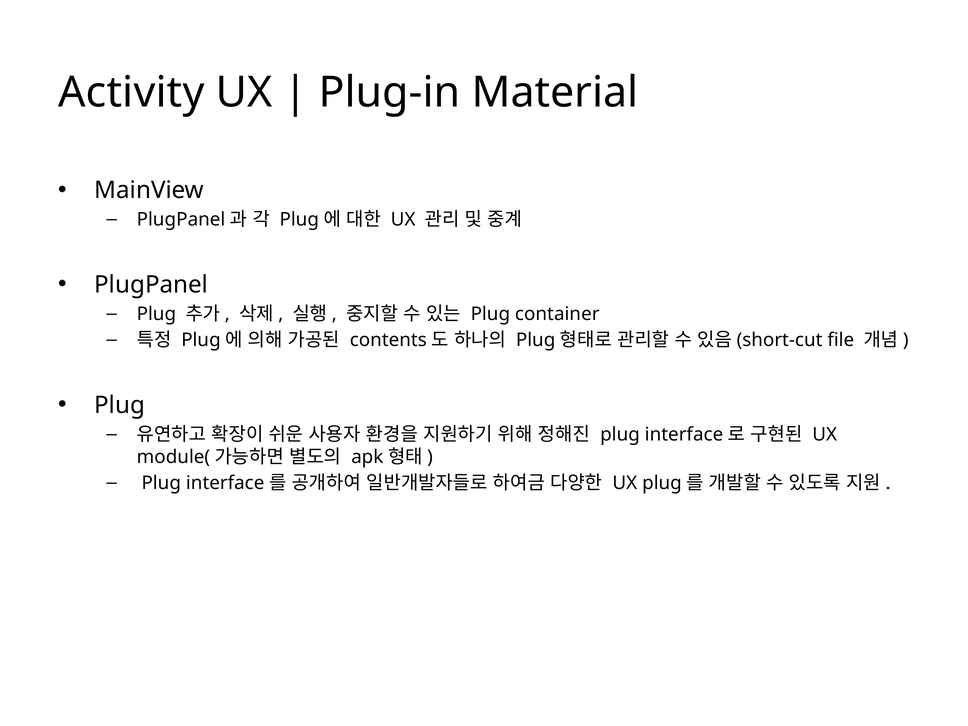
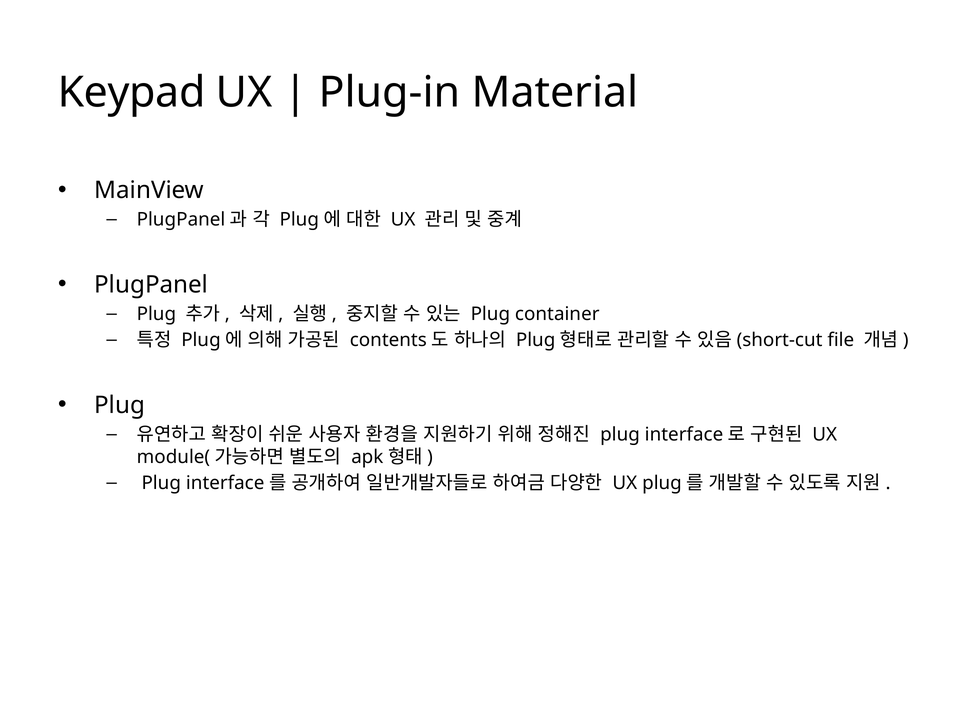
Activity: Activity -> Keypad
